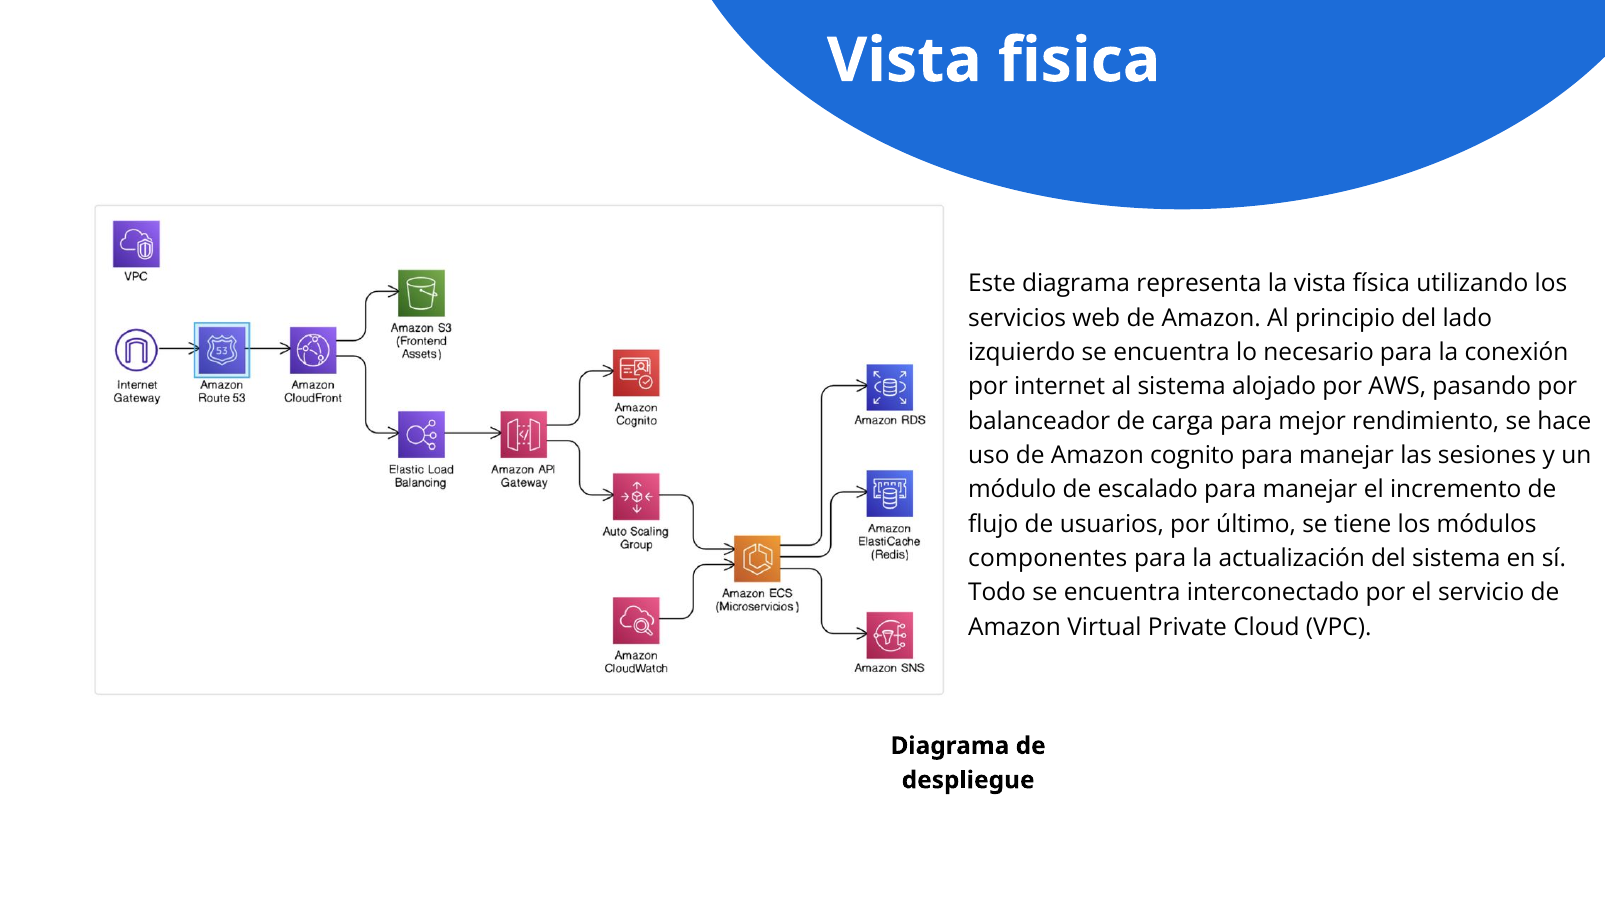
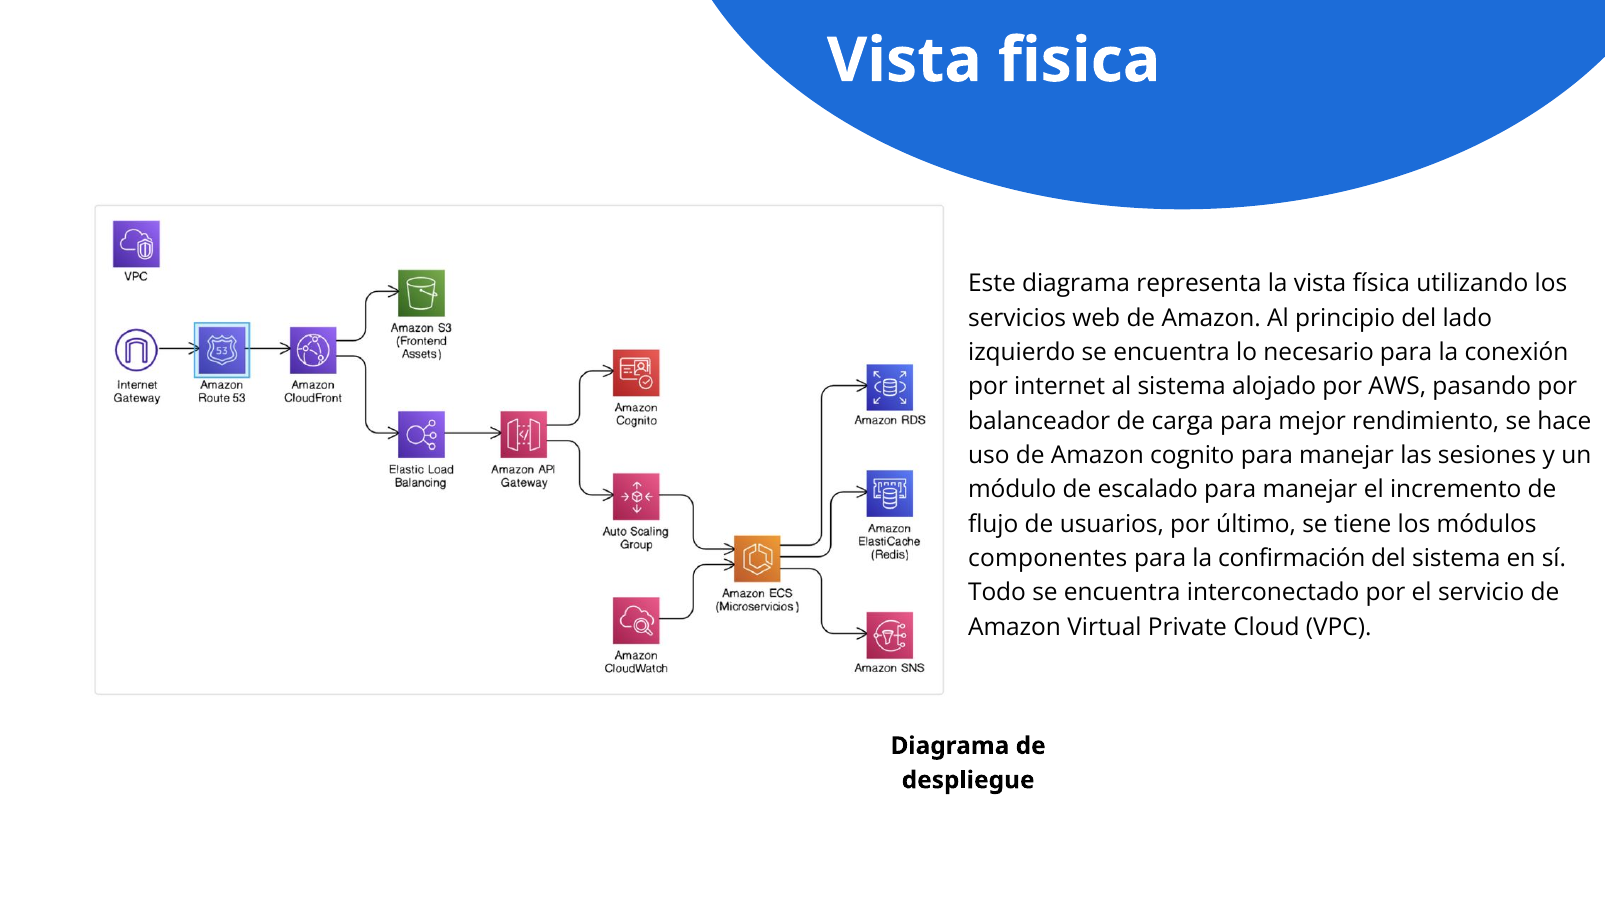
actualización: actualización -> confirmación
